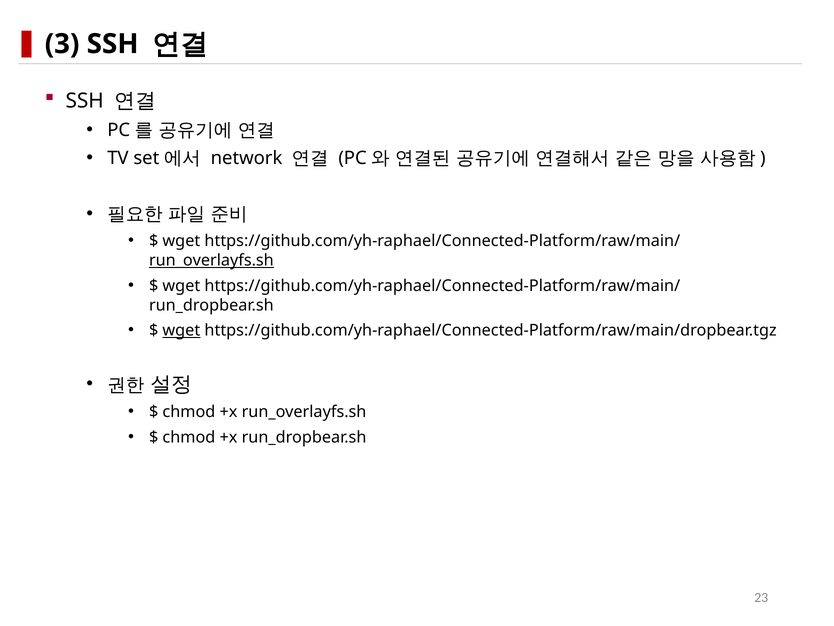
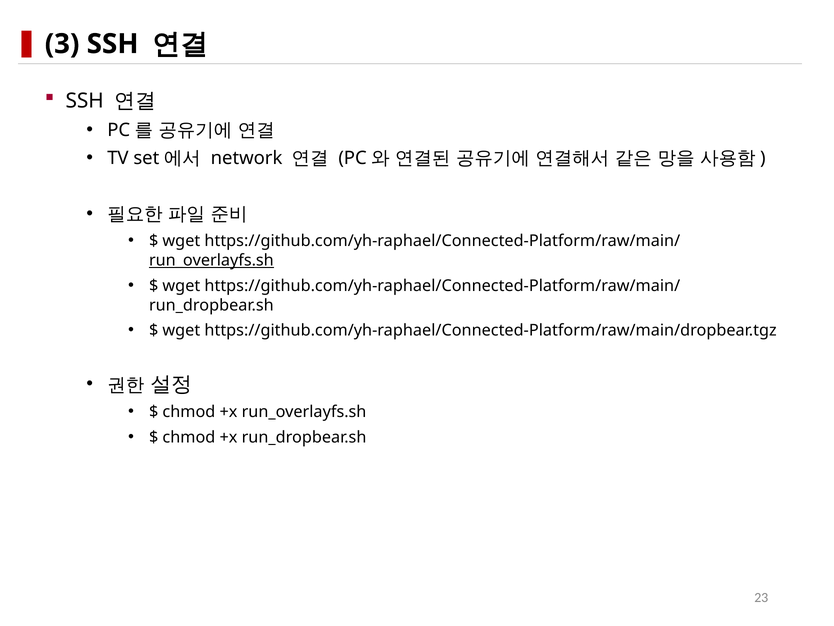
wget at (181, 330) underline: present -> none
